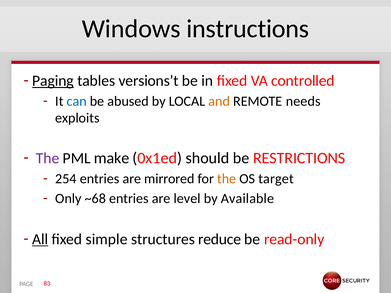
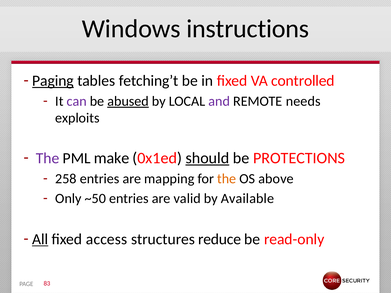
versions’t: versions’t -> fetching’t
can colour: blue -> purple
abused underline: none -> present
and colour: orange -> purple
should underline: none -> present
RESTRICTIONS: RESTRICTIONS -> PROTECTIONS
254: 254 -> 258
mirrored: mirrored -> mapping
target: target -> above
~68: ~68 -> ~50
level: level -> valid
simple: simple -> access
